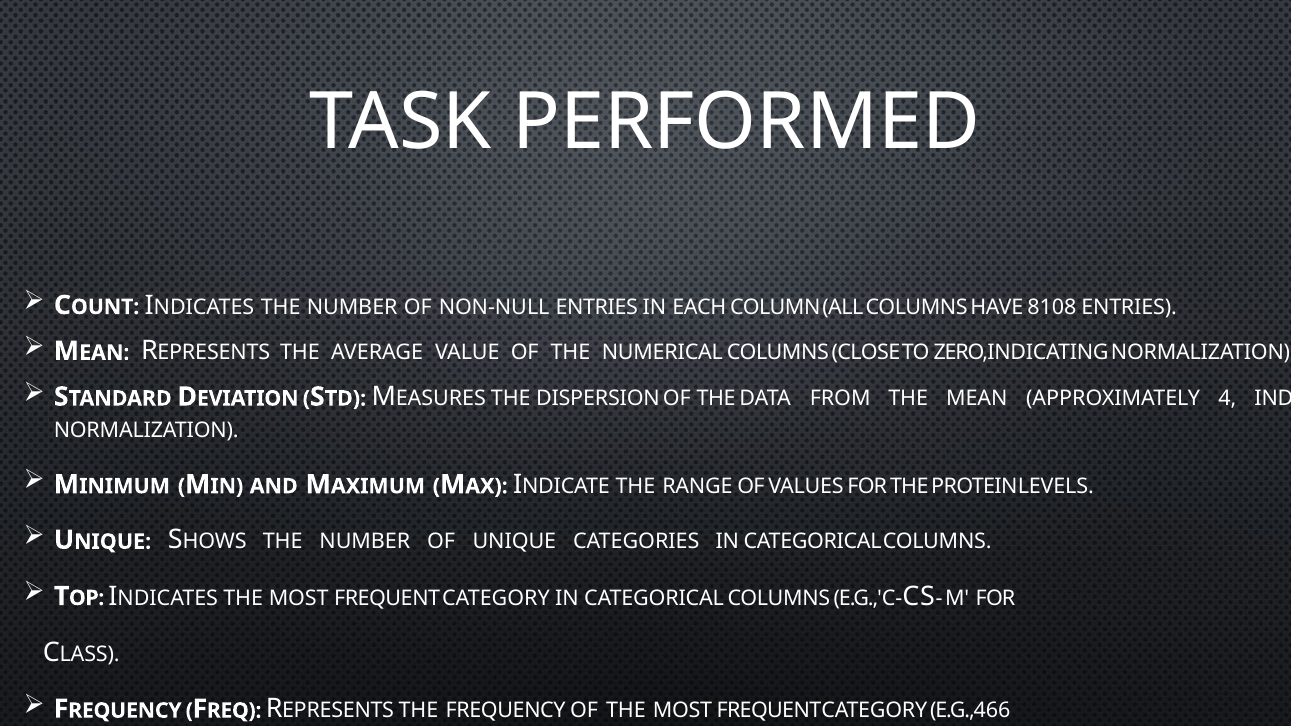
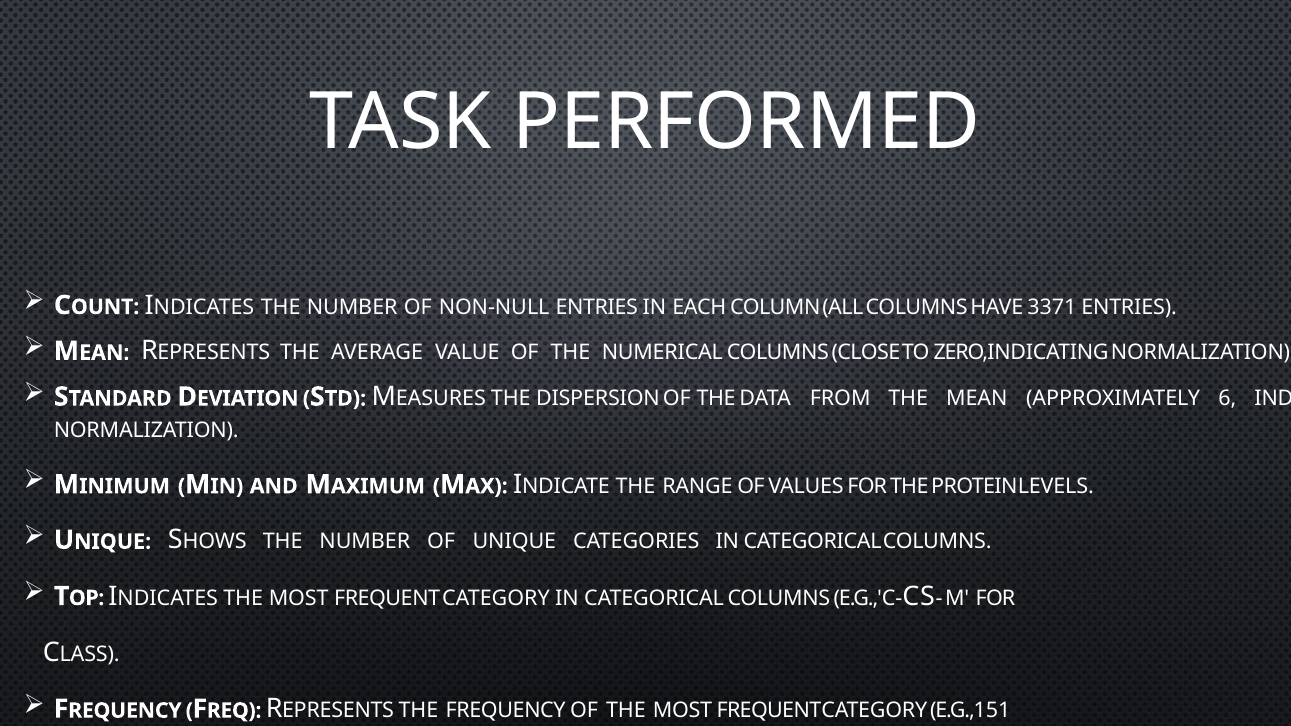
8108: 8108 -> 3371
4: 4 -> 6
466: 466 -> 151
